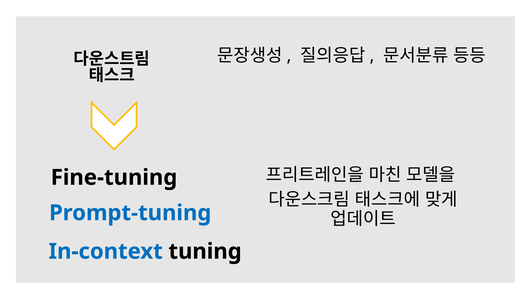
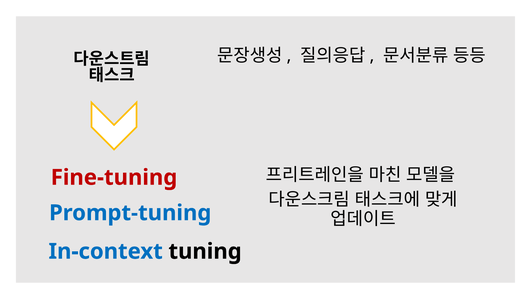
Fine-tuning colour: black -> red
